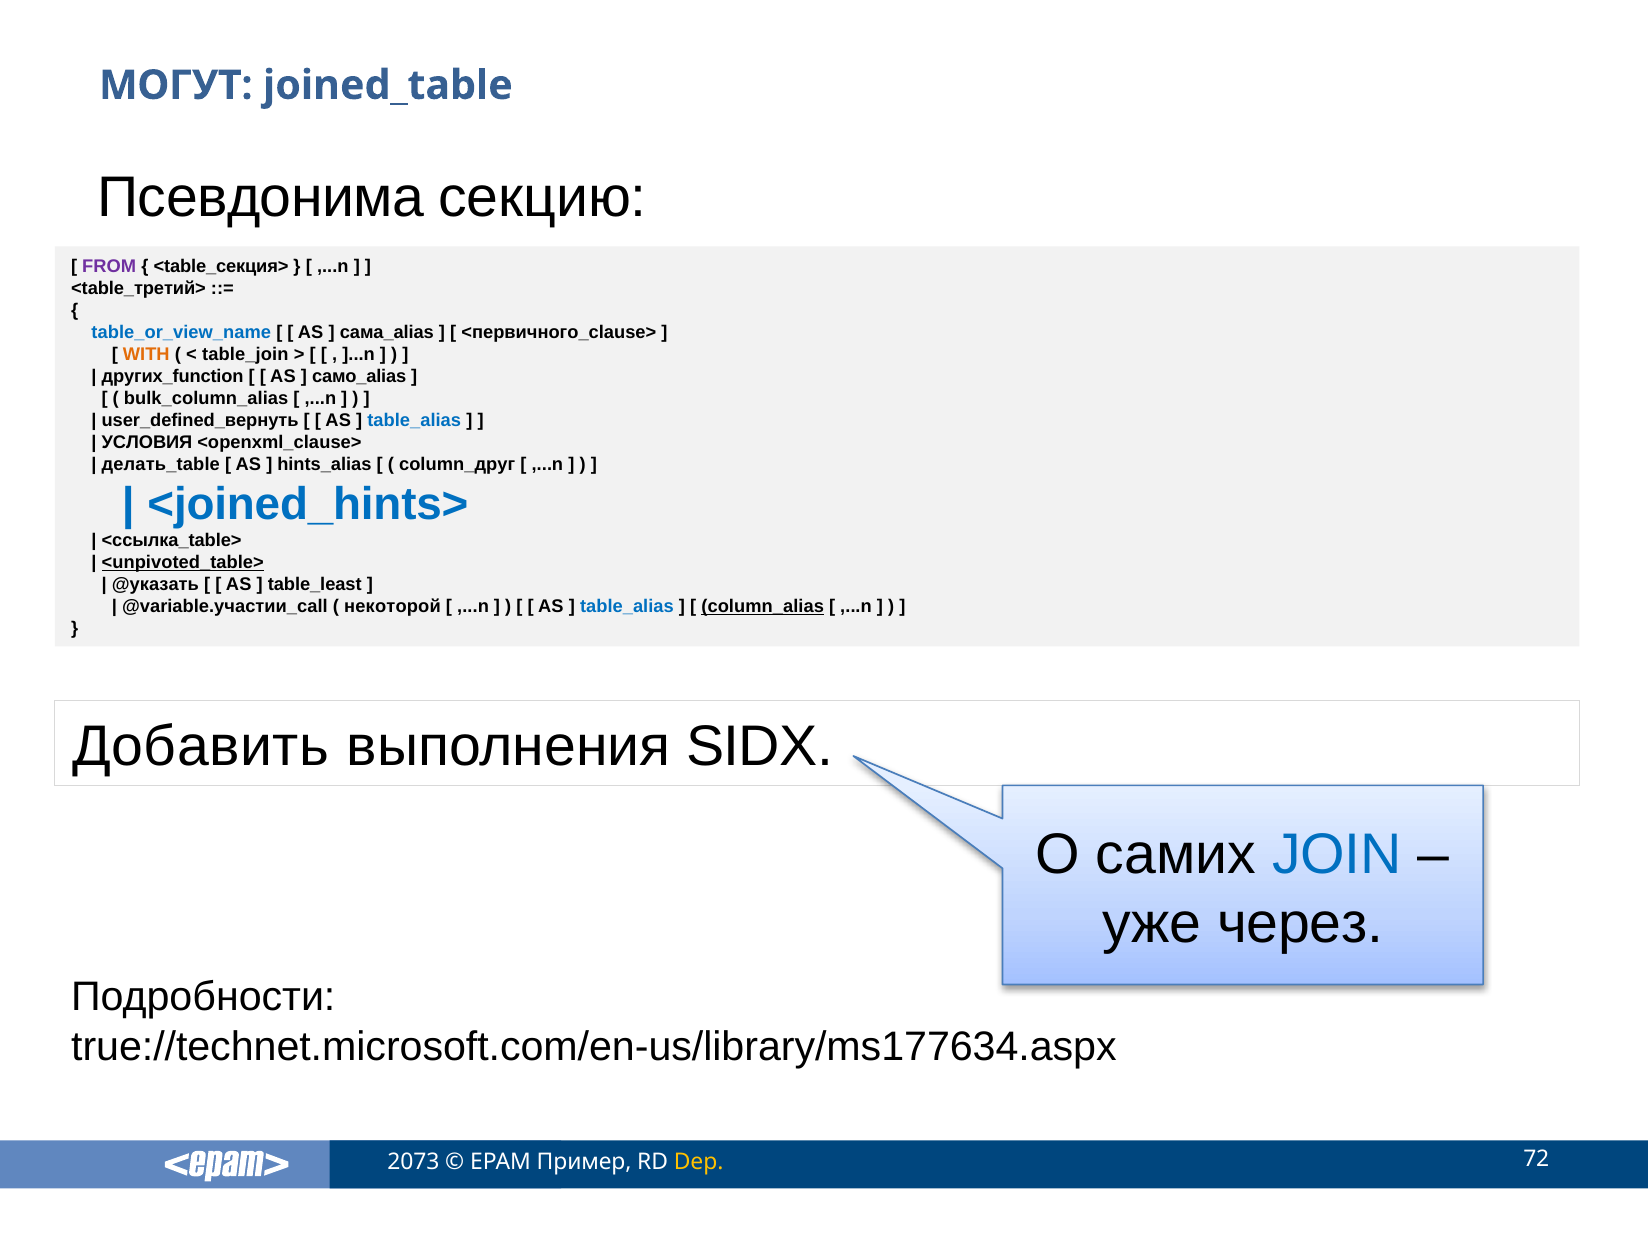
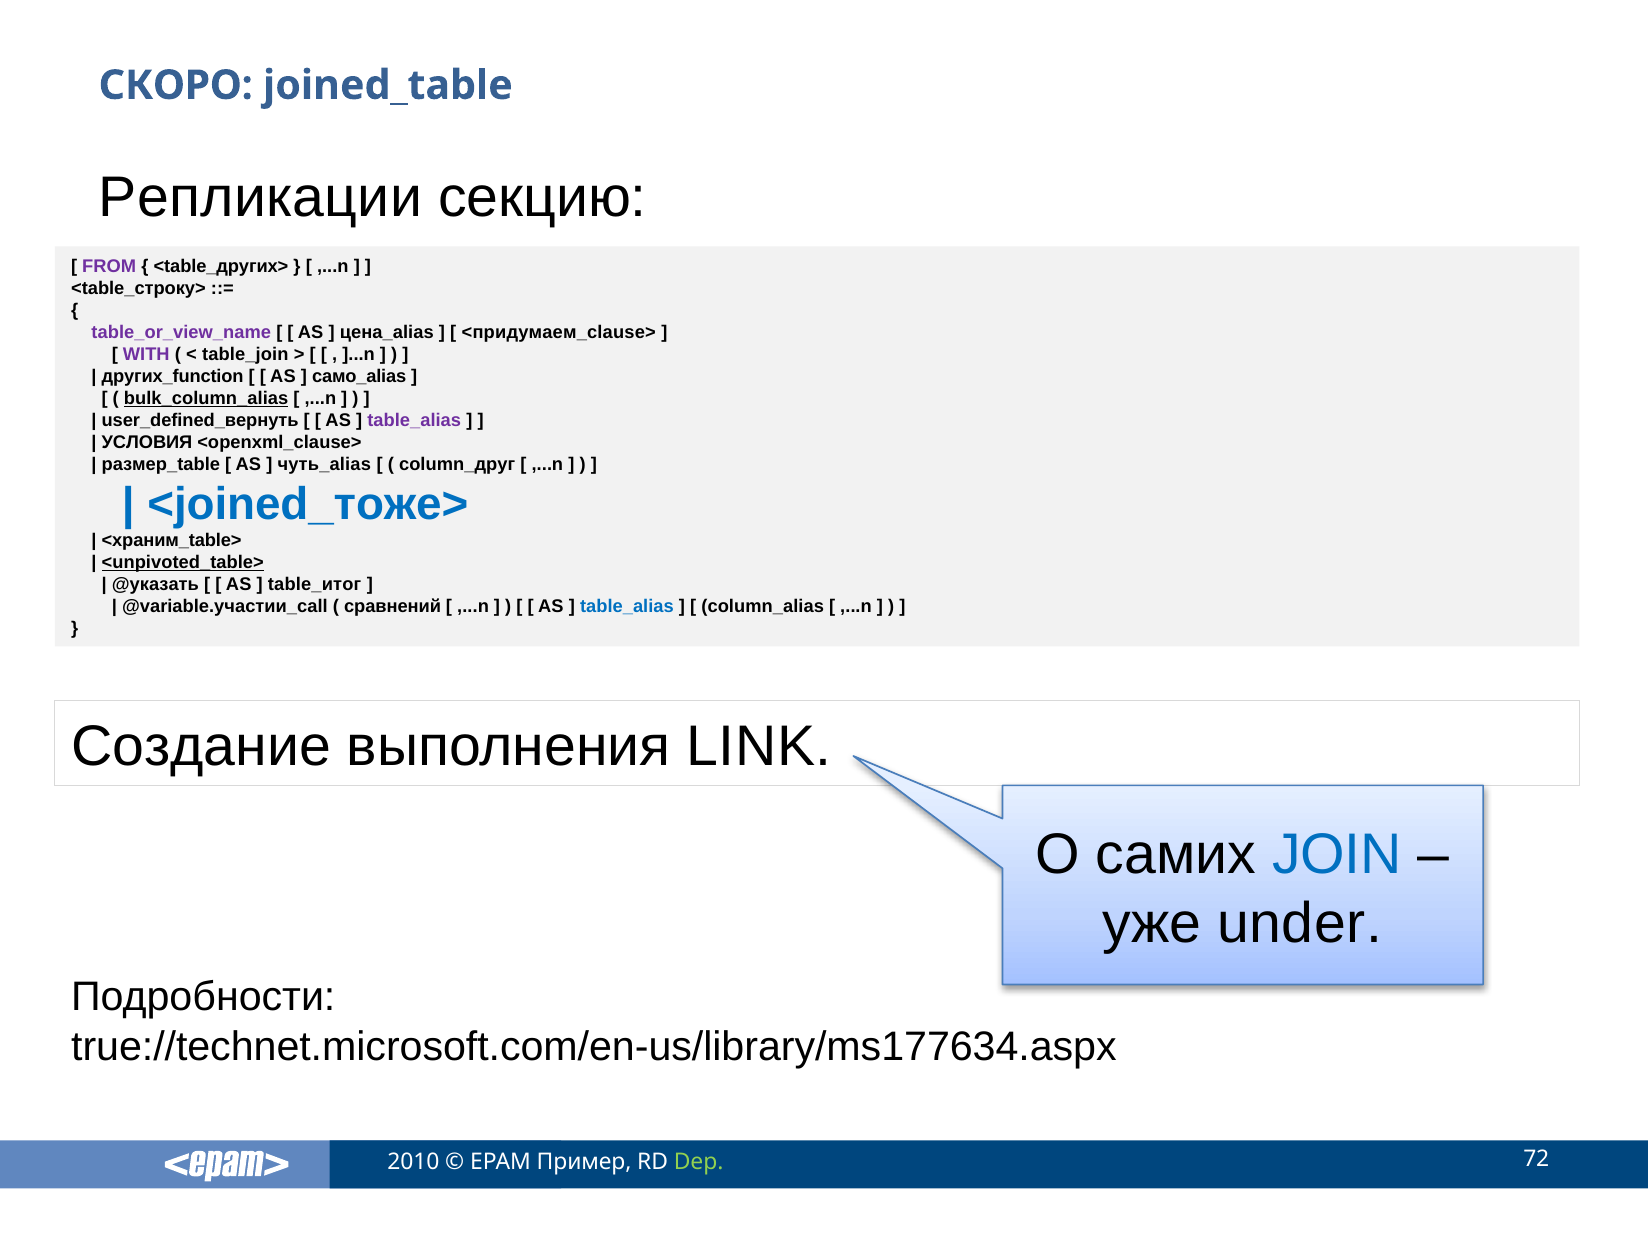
МОГУТ: МОГУТ -> СКОРО
Псевдонима: Псевдонима -> Репликации
<table_секция>: <table_секция> -> <table_других>
<table_третий>: <table_третий> -> <table_строку>
table_or_view_name colour: blue -> purple
сама_alias: сама_alias -> цена_alias
<первичного_clause>: <первичного_clause> -> <придумаем_clause>
WITH colour: orange -> purple
bulk_column_alias underline: none -> present
table_alias at (414, 420) colour: blue -> purple
делать_table: делать_table -> размер_table
hints_alias: hints_alias -> чуть_alias
<joined_hints>: <joined_hints> -> <joined_тоже>
<ссылка_table>: <ссылка_table> -> <храним_table>
table_least: table_least -> table_итог
некоторой: некоторой -> сравнений
column_alias underline: present -> none
Добавить: Добавить -> Создание
SIDX: SIDX -> LINK
через: через -> under
2073: 2073 -> 2010
Dep colour: yellow -> light green
